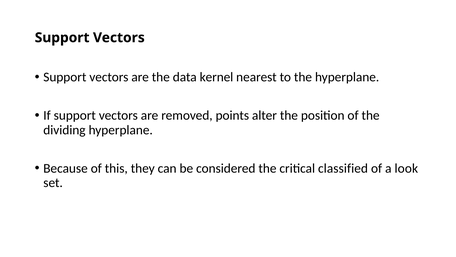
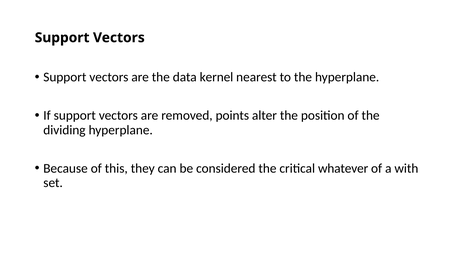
classified: classified -> whatever
look: look -> with
